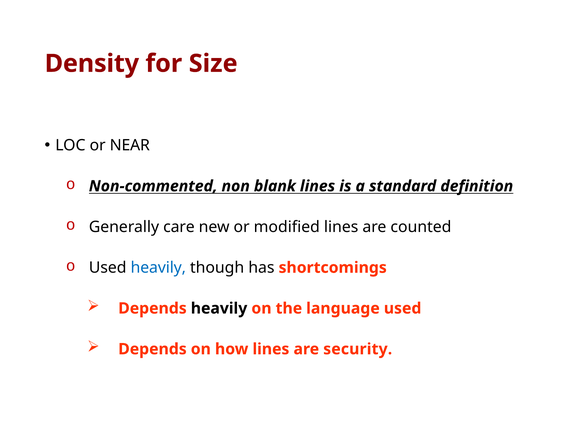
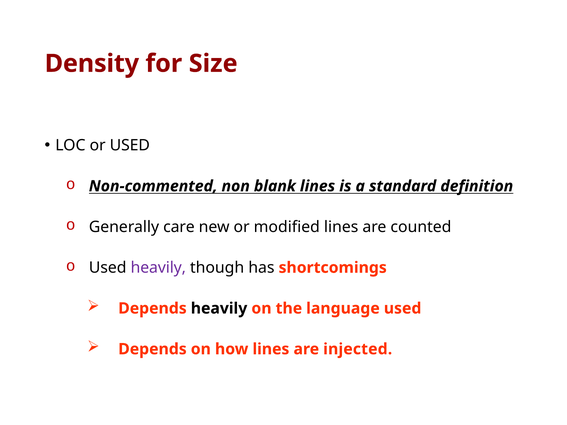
or NEAR: NEAR -> USED
heavily at (158, 268) colour: blue -> purple
security: security -> injected
